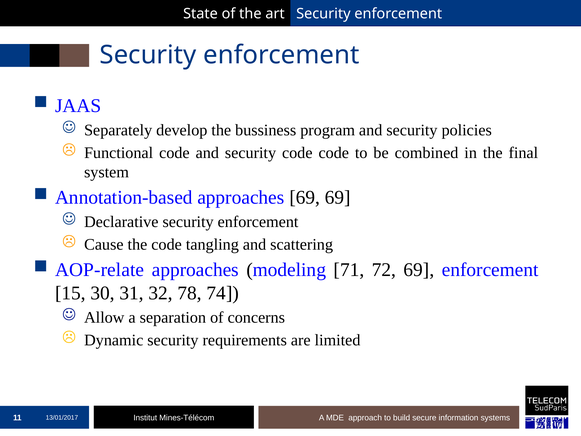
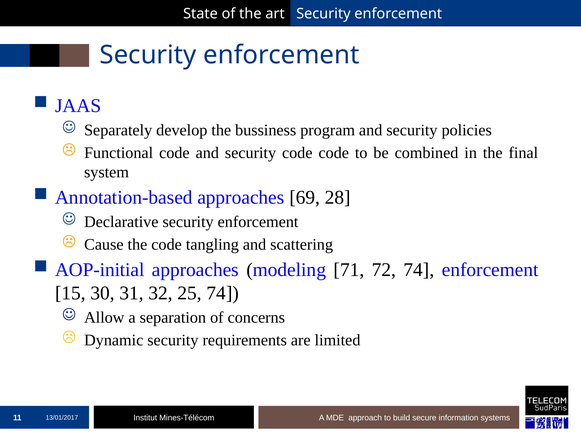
69 69: 69 -> 28
AOP-relate: AOP-relate -> AOP-initial
72 69: 69 -> 74
78: 78 -> 25
